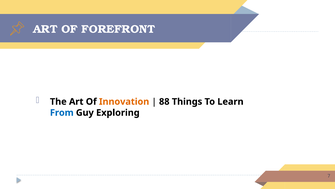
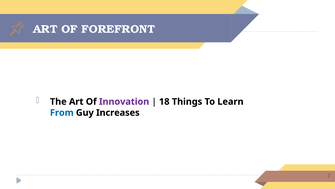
Innovation colour: orange -> purple
88: 88 -> 18
Exploring: Exploring -> Increases
